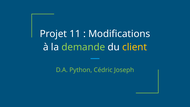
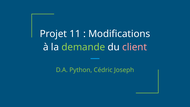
client colour: yellow -> pink
